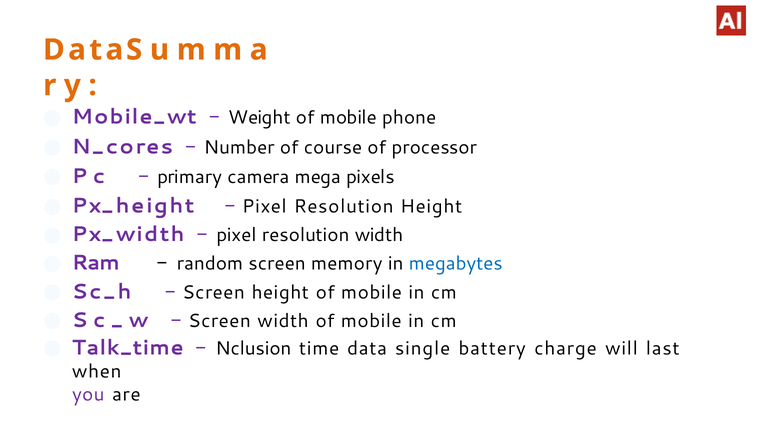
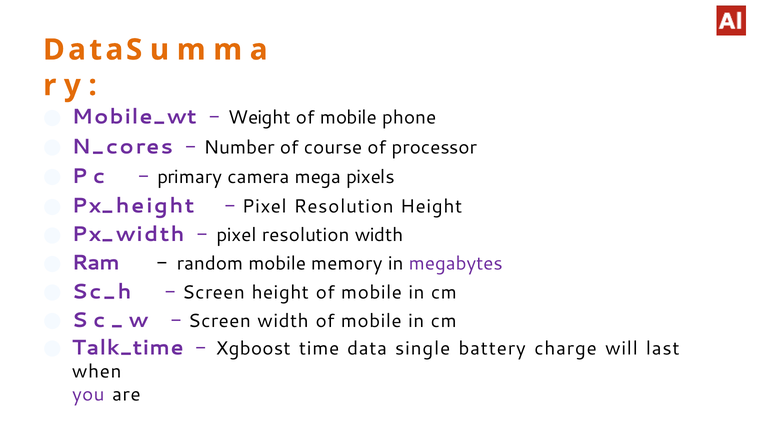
random screen: screen -> mobile
megabytes colour: blue -> purple
Nclusion: Nclusion -> Xgboost
